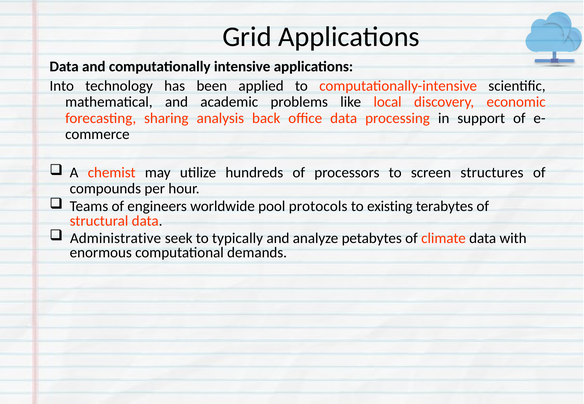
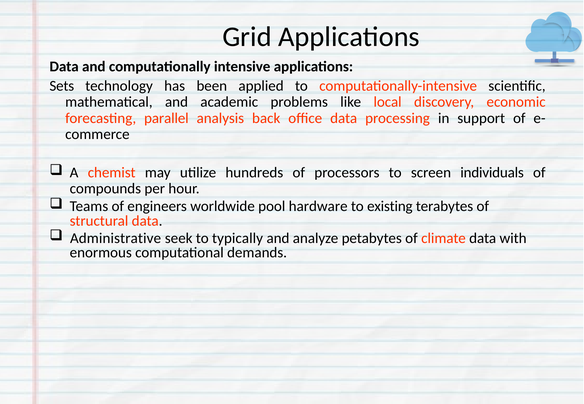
Into: Into -> Sets
sharing: sharing -> parallel
structures: structures -> individuals
protocols: protocols -> hardware
